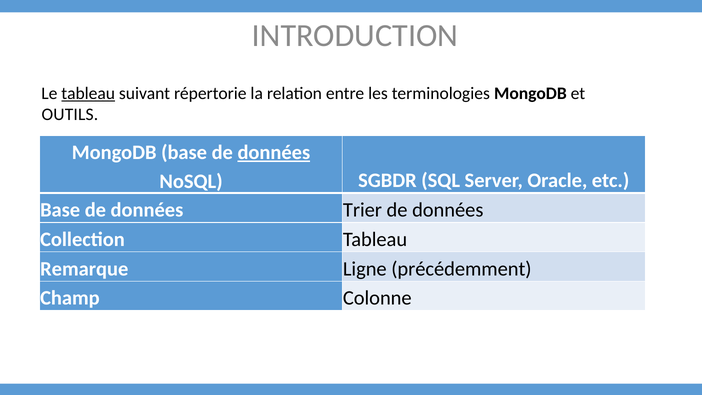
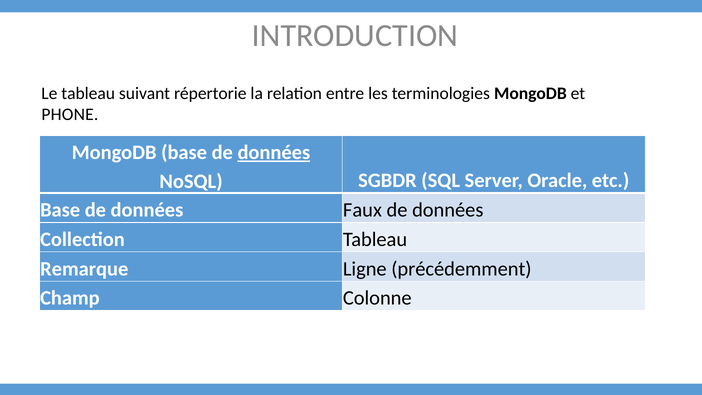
tableau at (88, 93) underline: present -> none
OUTILS: OUTILS -> PHONE
Trier: Trier -> Faux
